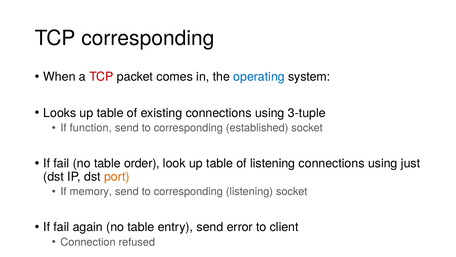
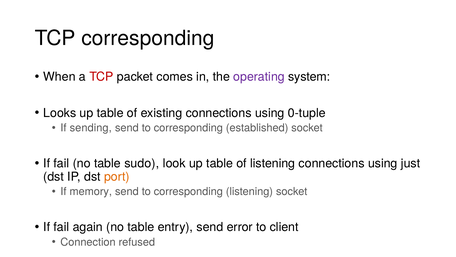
operating colour: blue -> purple
3-tuple: 3-tuple -> 0-tuple
function: function -> sending
order: order -> sudo
